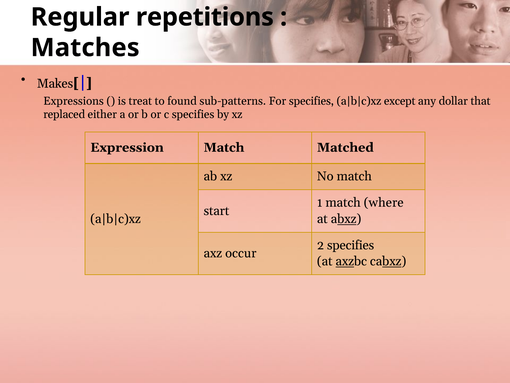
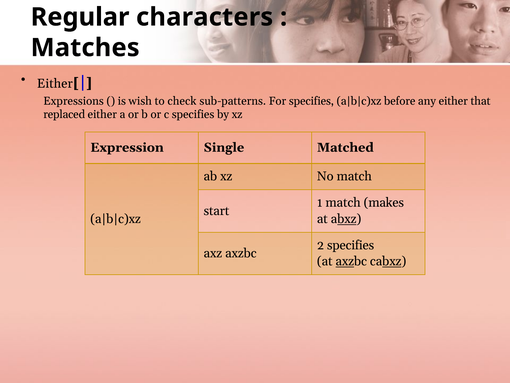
repetitions: repetitions -> characters
Makes at (55, 83): Makes -> Either
treat: treat -> wish
found: found -> check
except: except -> before
any dollar: dollar -> either
Expression Match: Match -> Single
where: where -> makes
axz occur: occur -> axzbc
